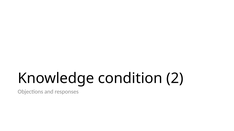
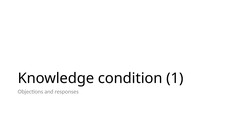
2: 2 -> 1
